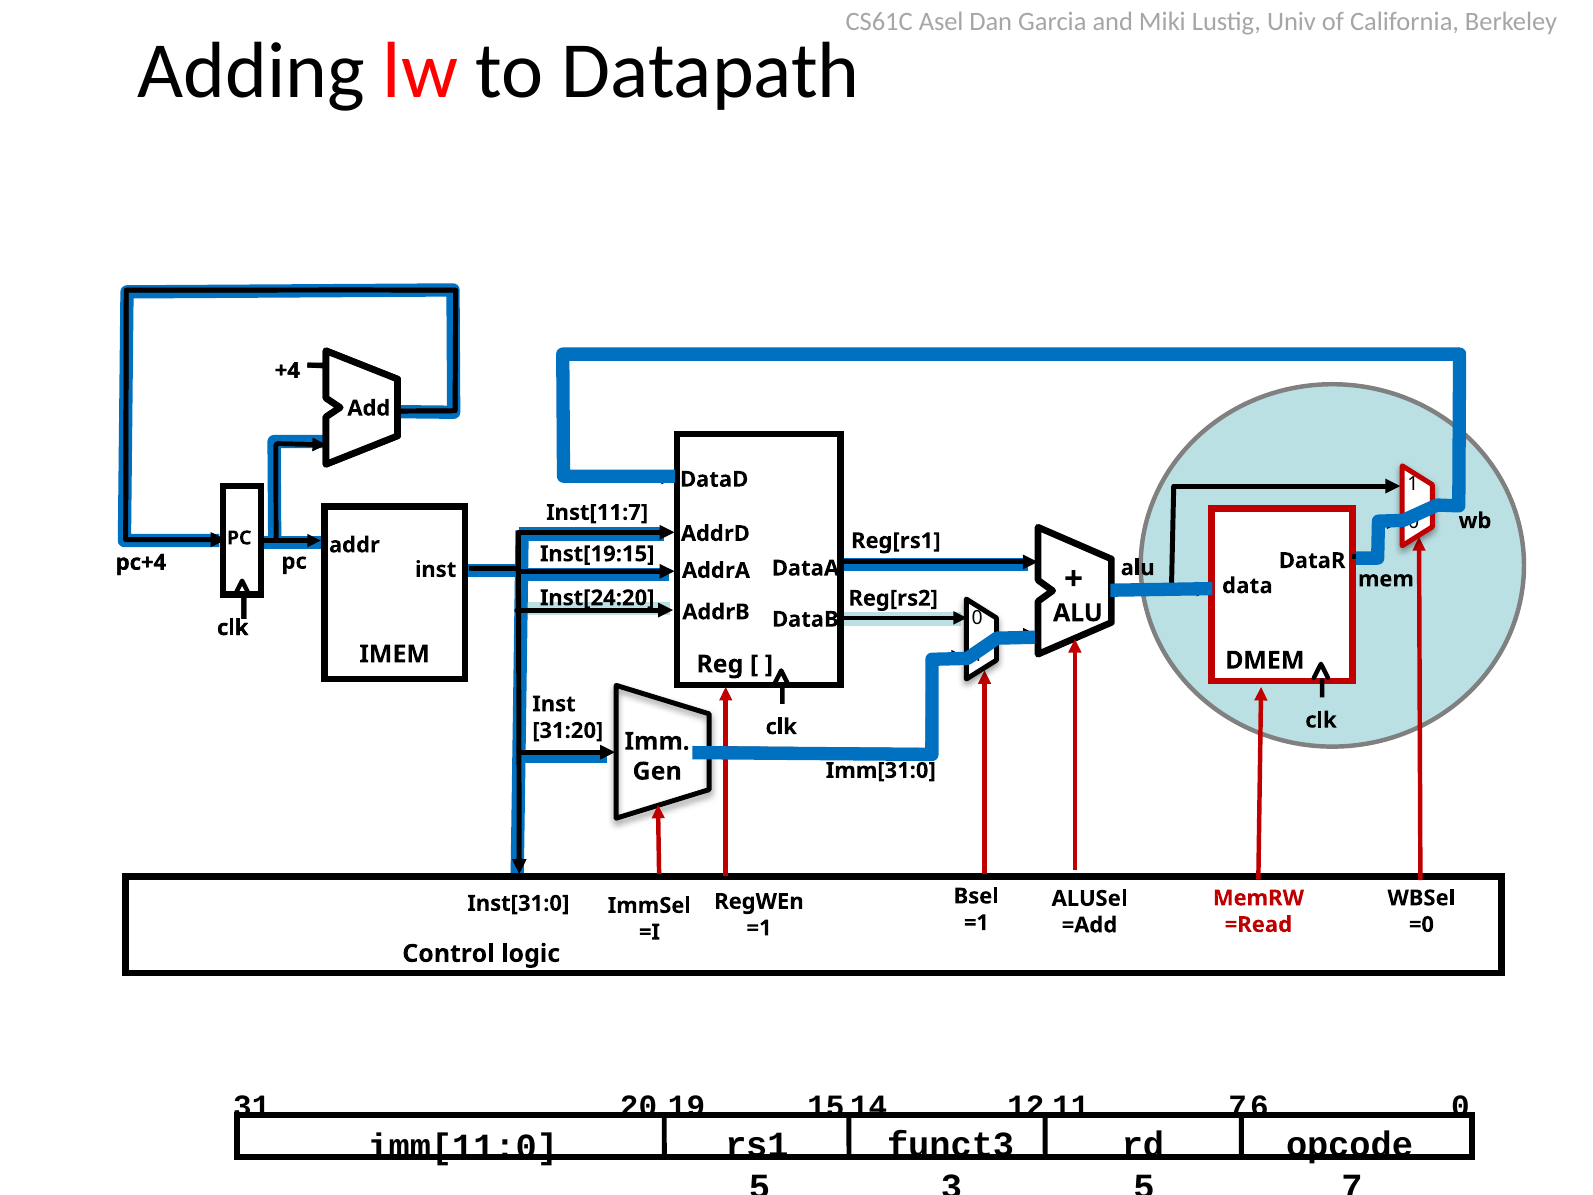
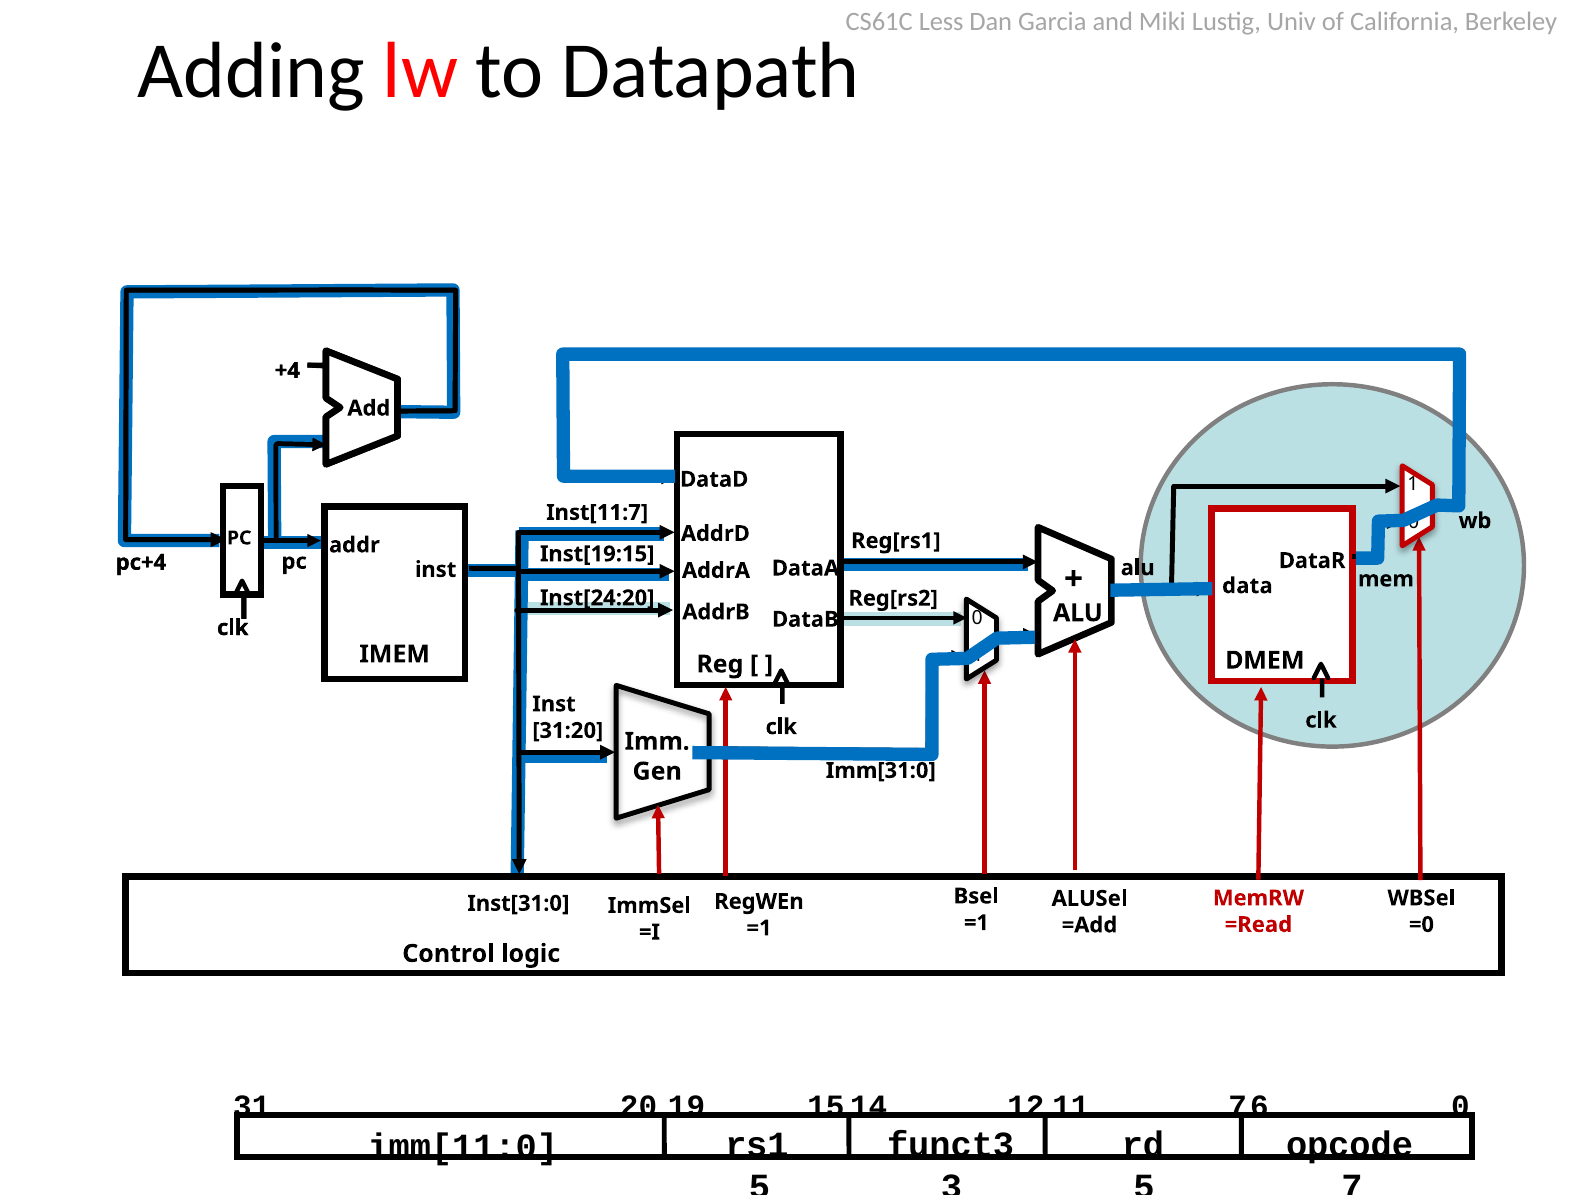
Asel: Asel -> Less
